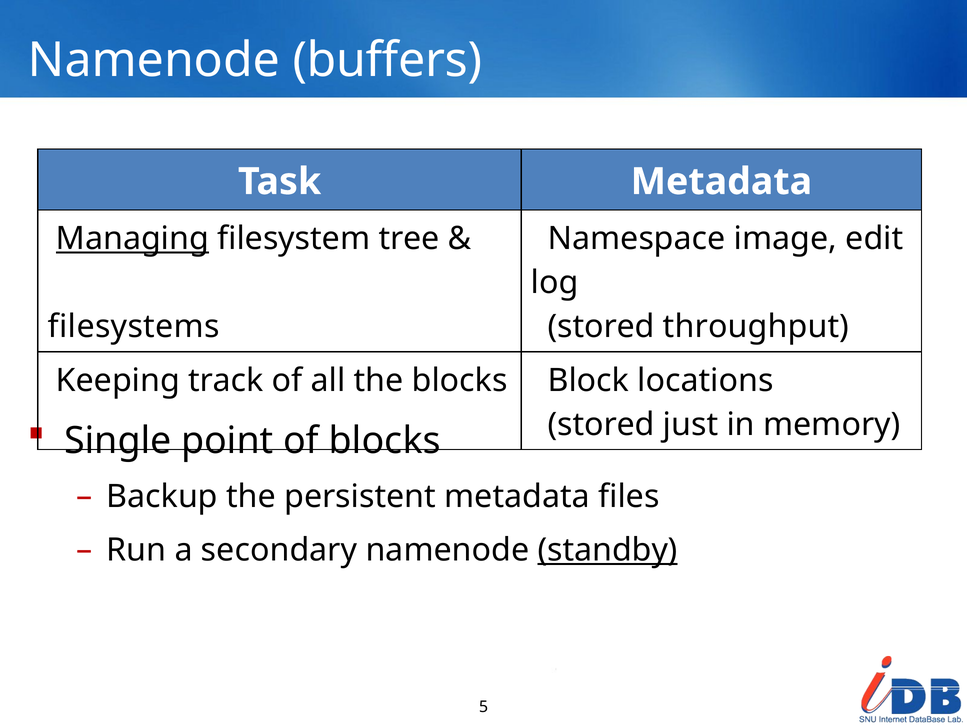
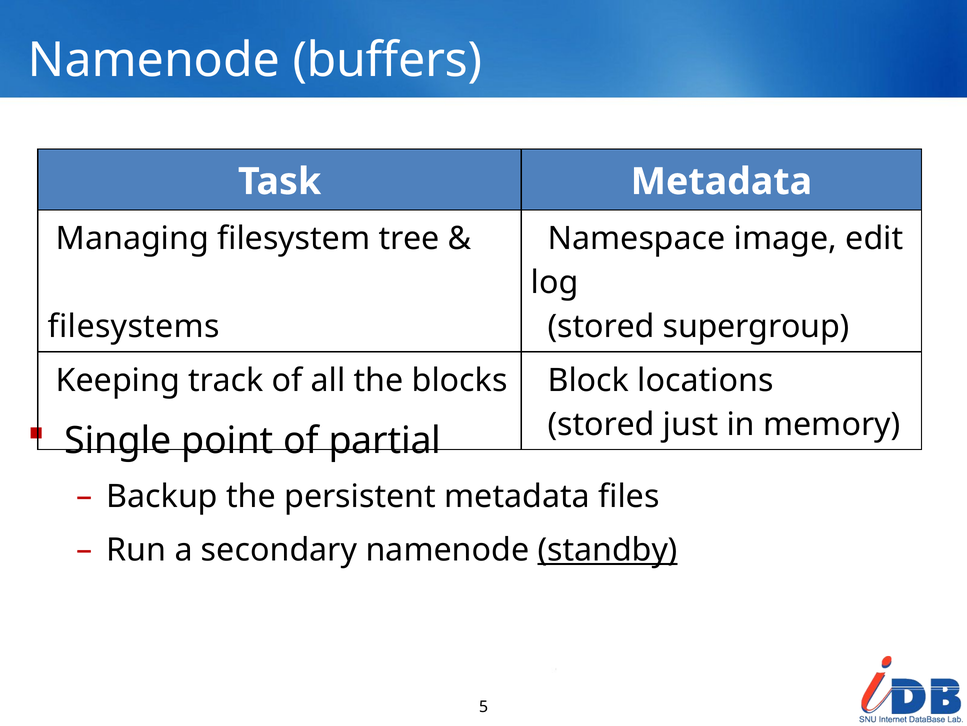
Managing underline: present -> none
throughput: throughput -> supergroup
of blocks: blocks -> partial
